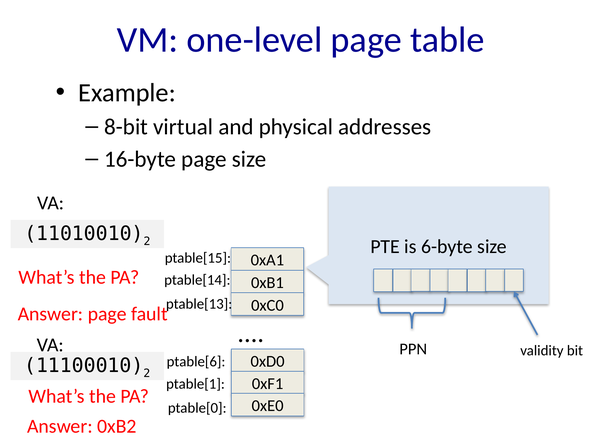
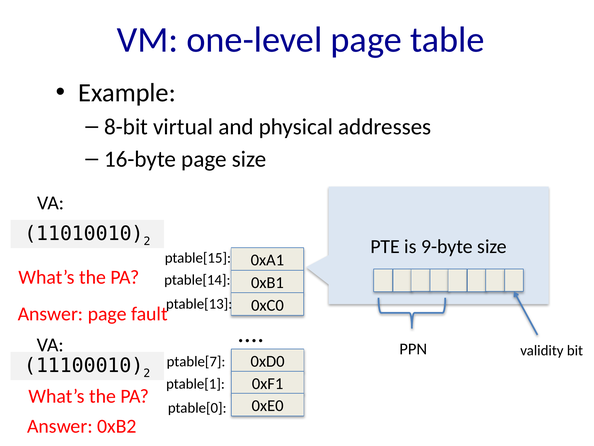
6-byte: 6-byte -> 9-byte
ptable[6: ptable[6 -> ptable[7
